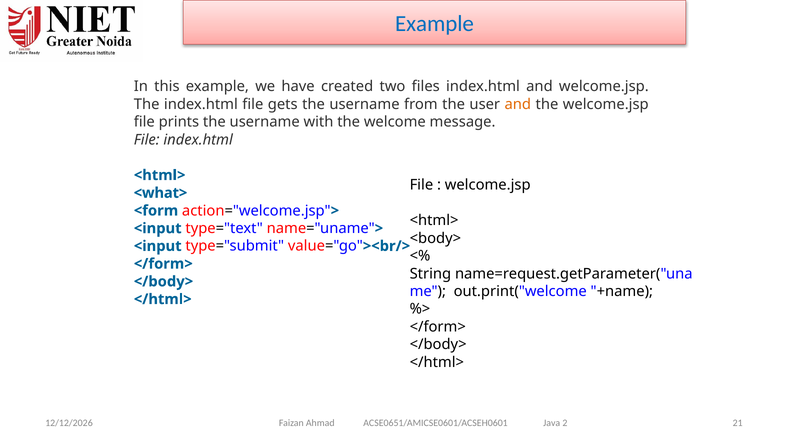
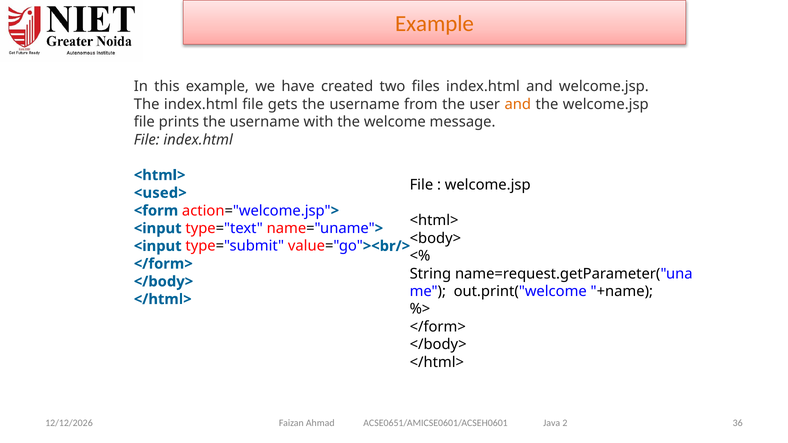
Example at (434, 24) colour: blue -> orange
<what>: <what> -> <used>
21: 21 -> 36
